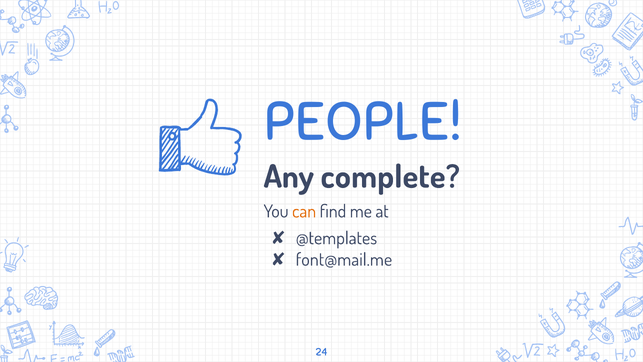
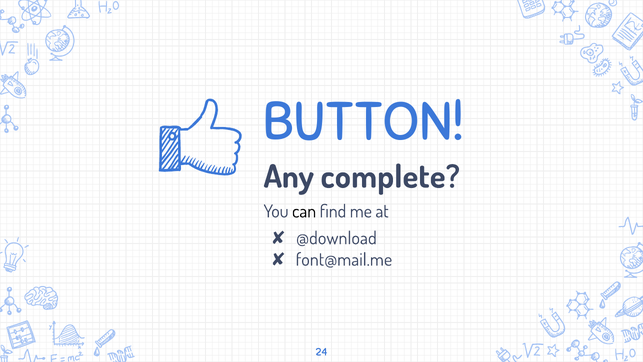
PEOPLE: PEOPLE -> BUTTON
can colour: orange -> black
@templates: @templates -> @download
